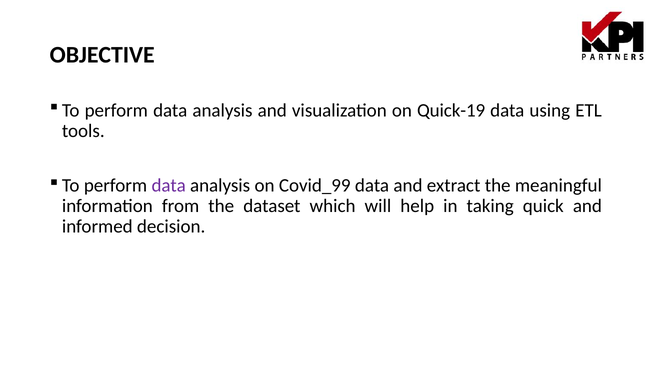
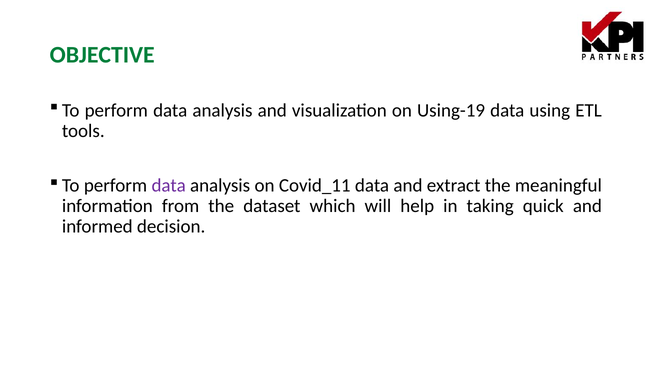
OBJECTIVE colour: black -> green
Quick-19: Quick-19 -> Using-19
Covid_99: Covid_99 -> Covid_11
